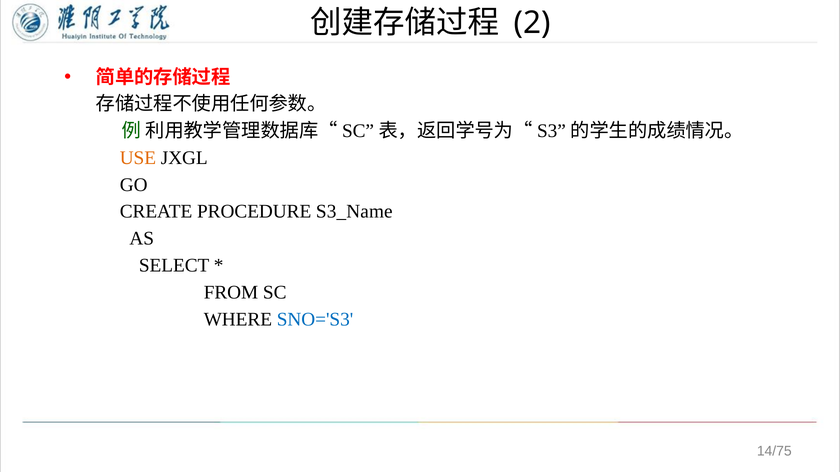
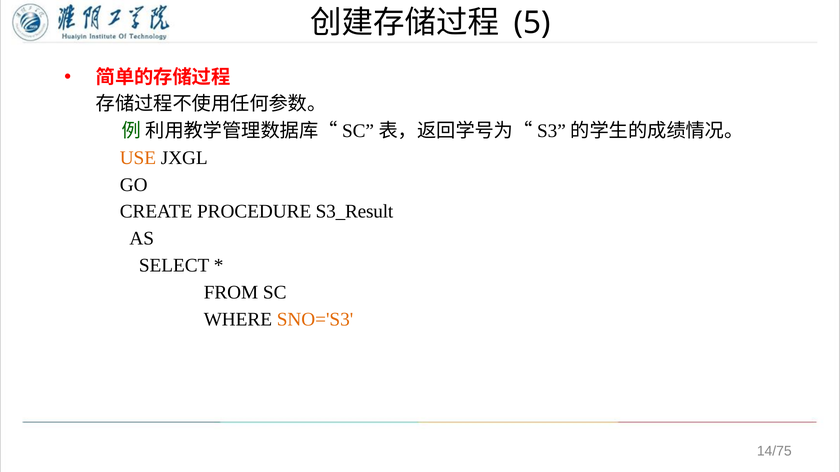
2: 2 -> 5
S3_Name: S3_Name -> S3_Result
SNO='S3 colour: blue -> orange
